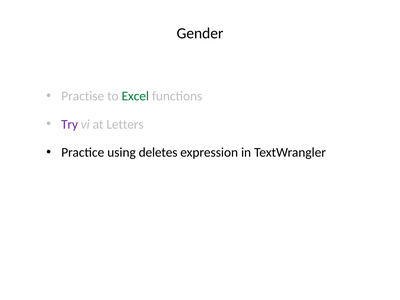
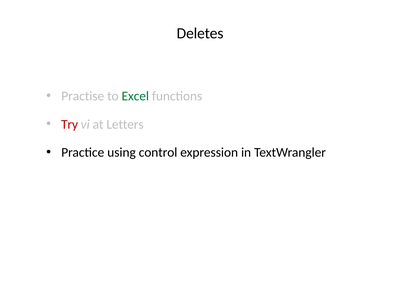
Gender: Gender -> Deletes
Try colour: purple -> red
deletes: deletes -> control
